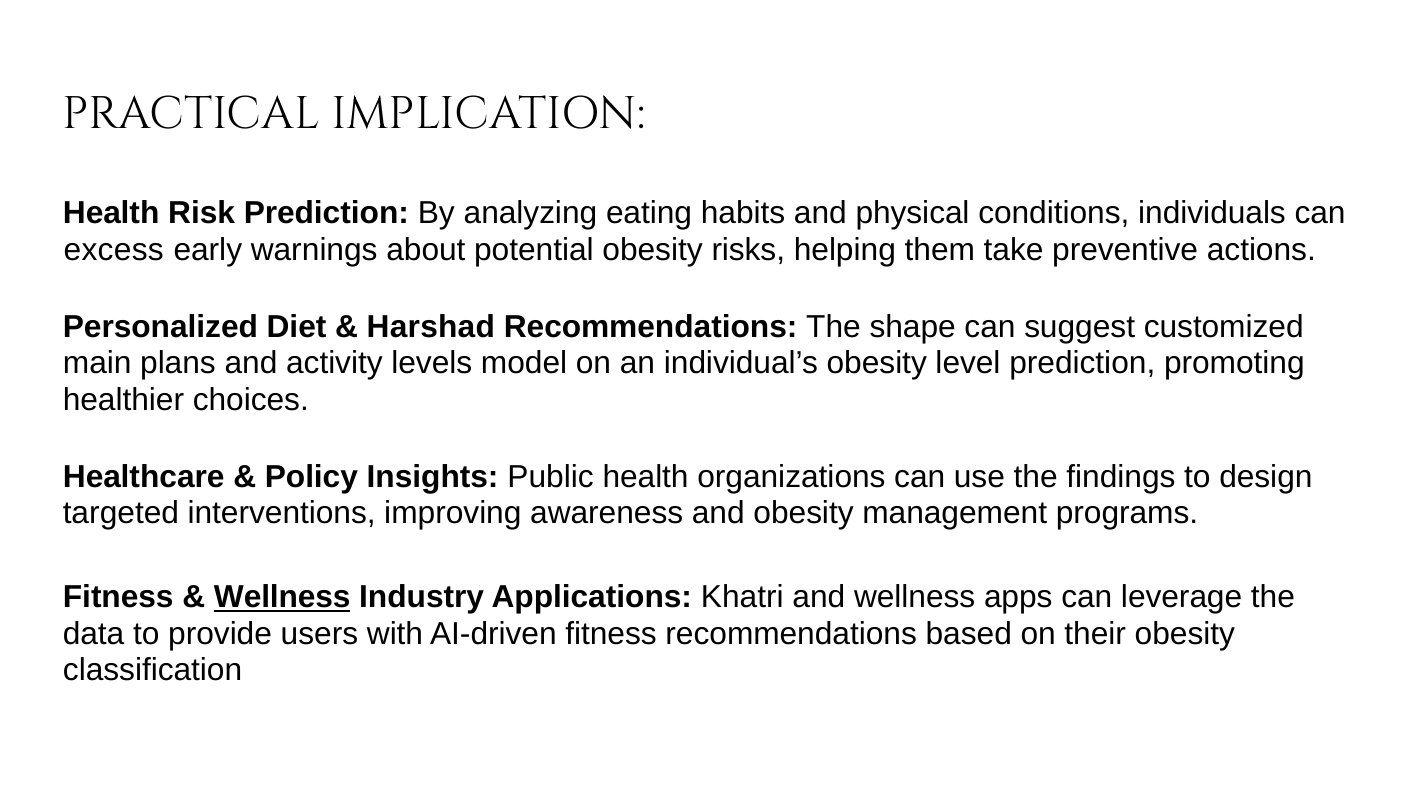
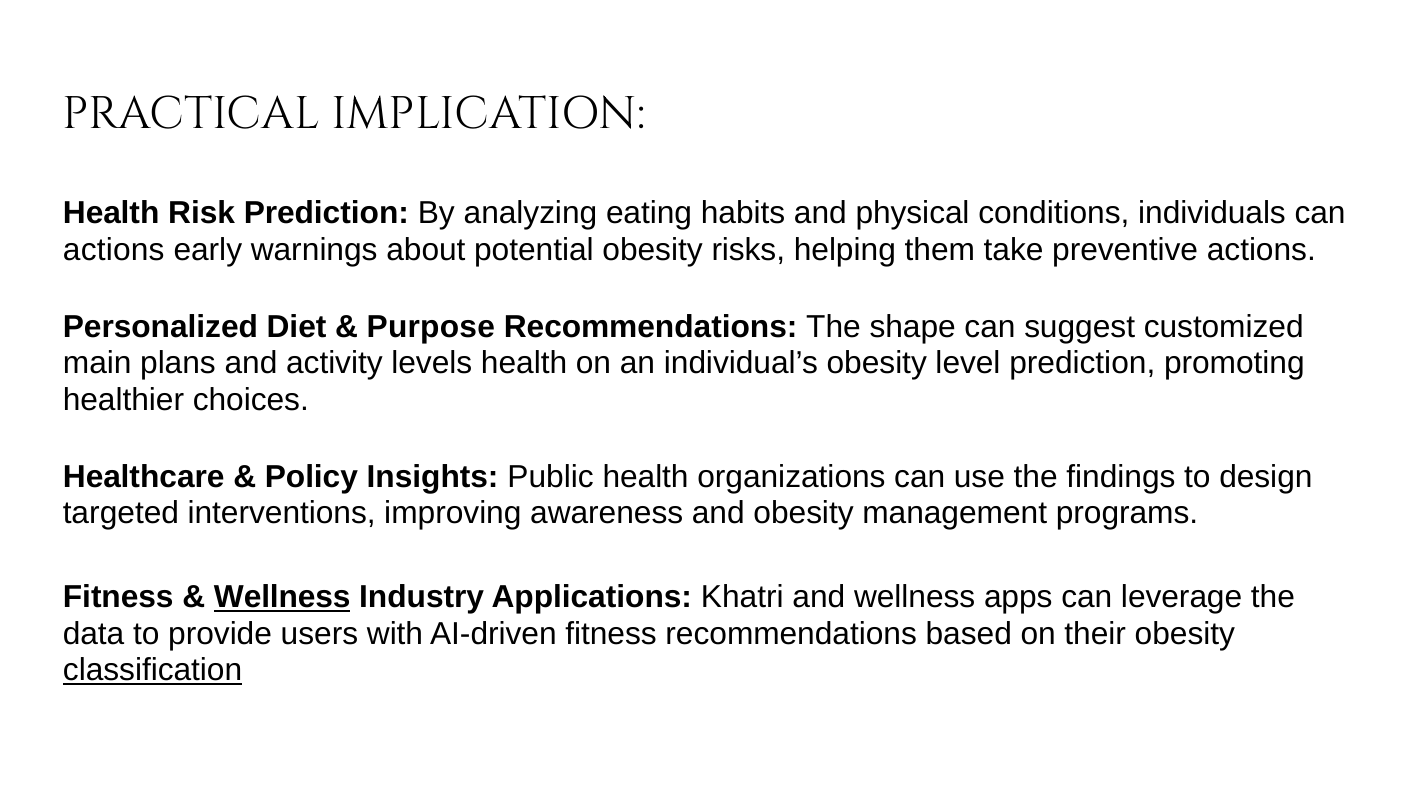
excess at (114, 250): excess -> actions
Harshad: Harshad -> Purpose
levels model: model -> health
classification underline: none -> present
